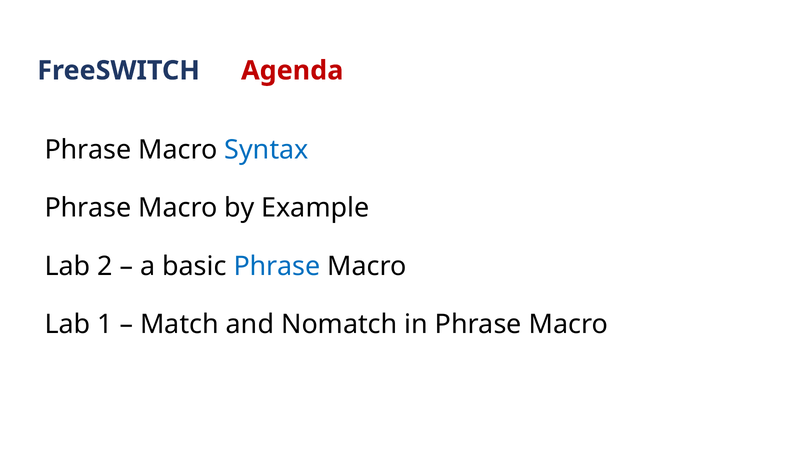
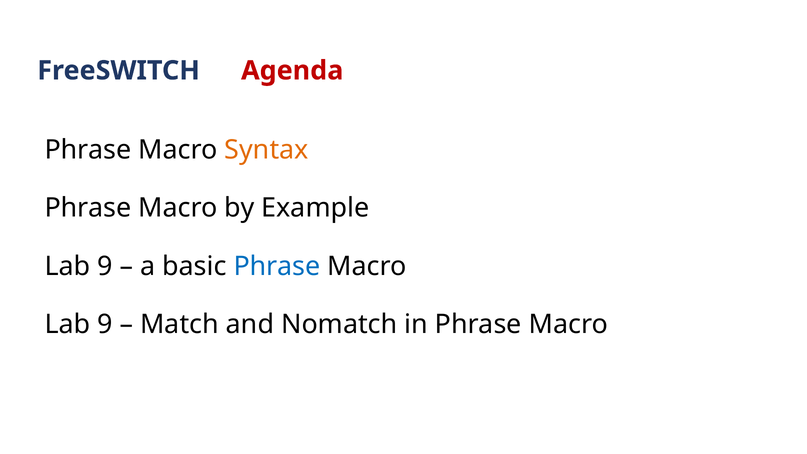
Syntax colour: blue -> orange
2 at (105, 266): 2 -> 9
1 at (105, 324): 1 -> 9
